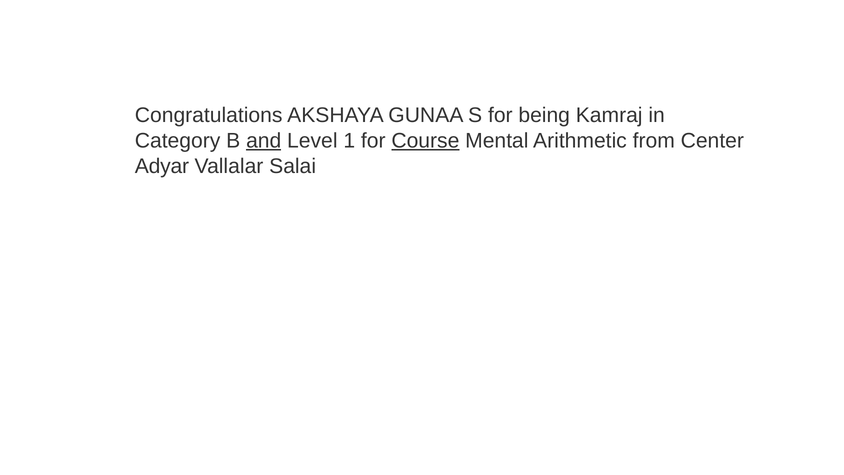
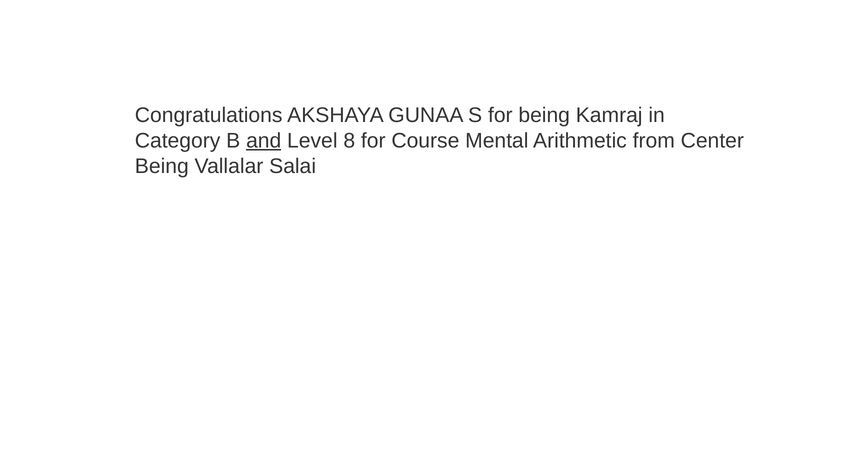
1: 1 -> 8
Course underline: present -> none
Adyar at (162, 166): Adyar -> Being
